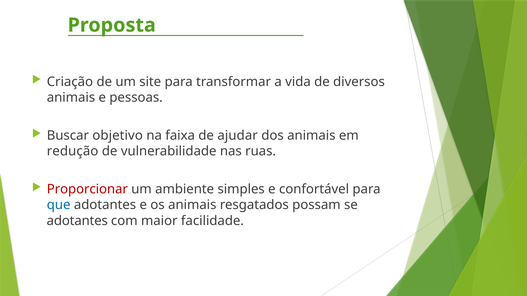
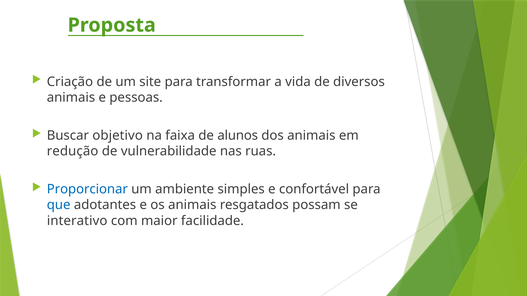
ajudar: ajudar -> alunos
Proporcionar colour: red -> blue
adotantes at (77, 221): adotantes -> interativo
